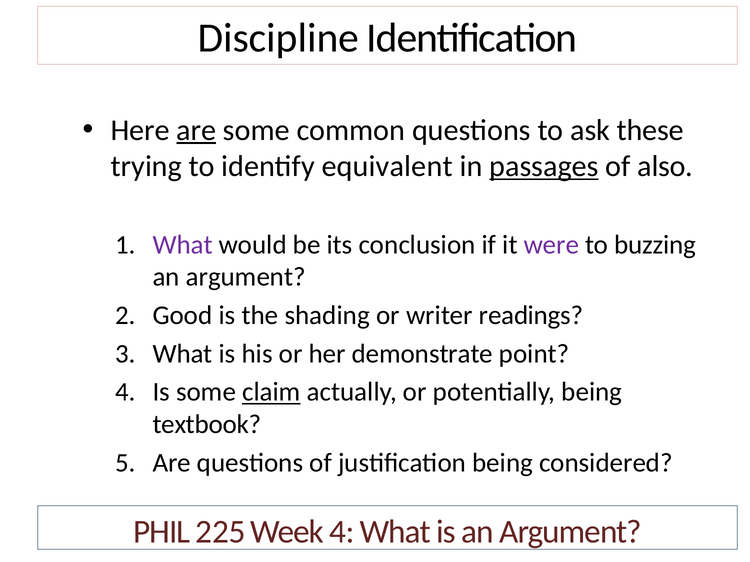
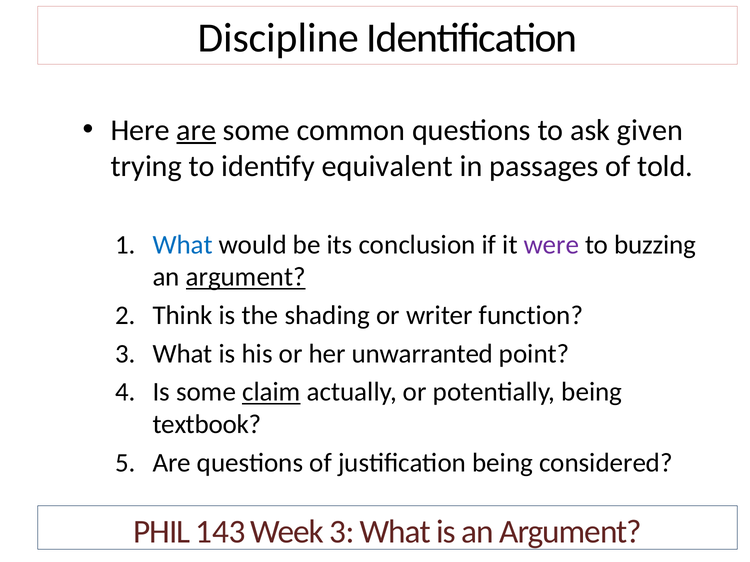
these: these -> given
passages underline: present -> none
also: also -> told
What at (183, 245) colour: purple -> blue
argument at (246, 277) underline: none -> present
Good: Good -> Think
readings: readings -> function
demonstrate: demonstrate -> unwarranted
225: 225 -> 143
Week 4: 4 -> 3
